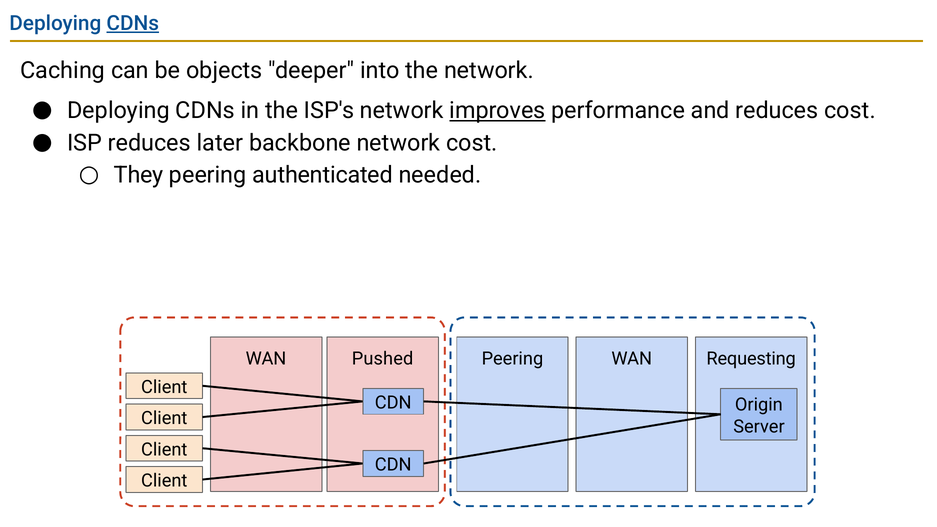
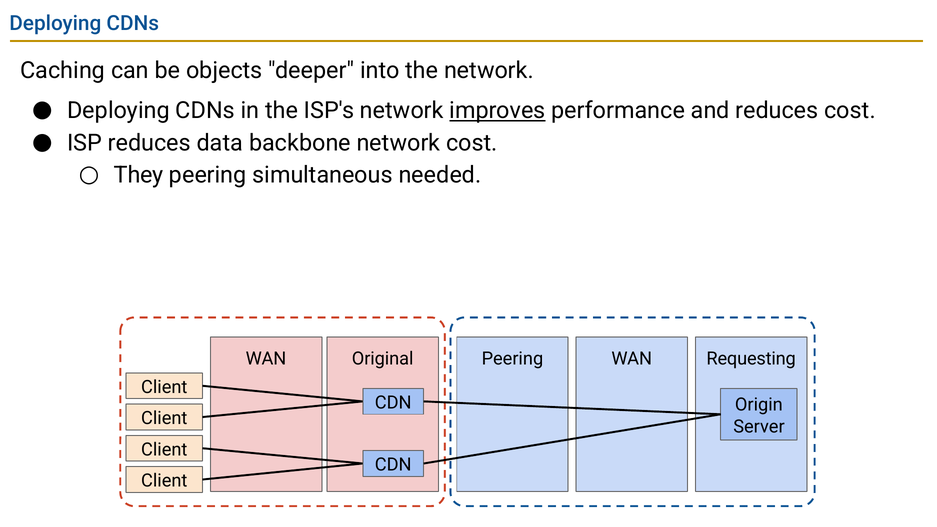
CDNs at (133, 23) underline: present -> none
later: later -> data
authenticated: authenticated -> simultaneous
Pushed: Pushed -> Original
